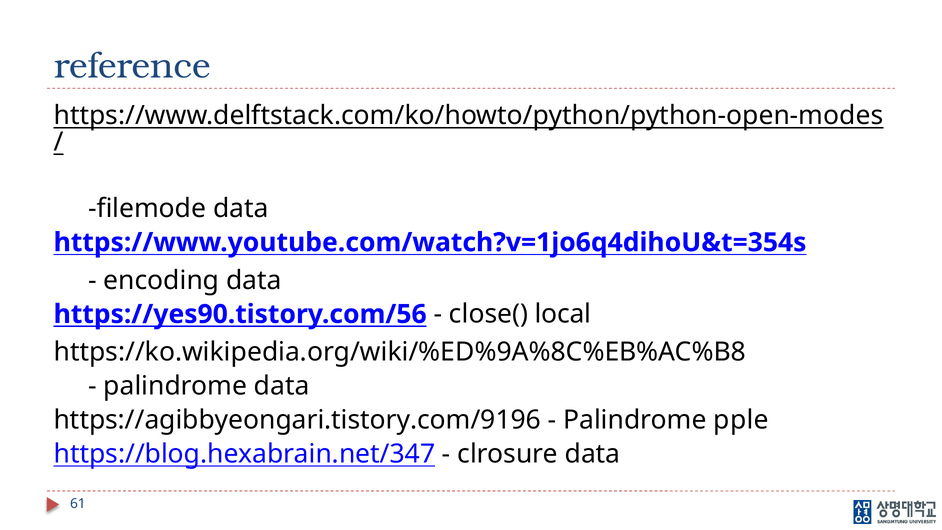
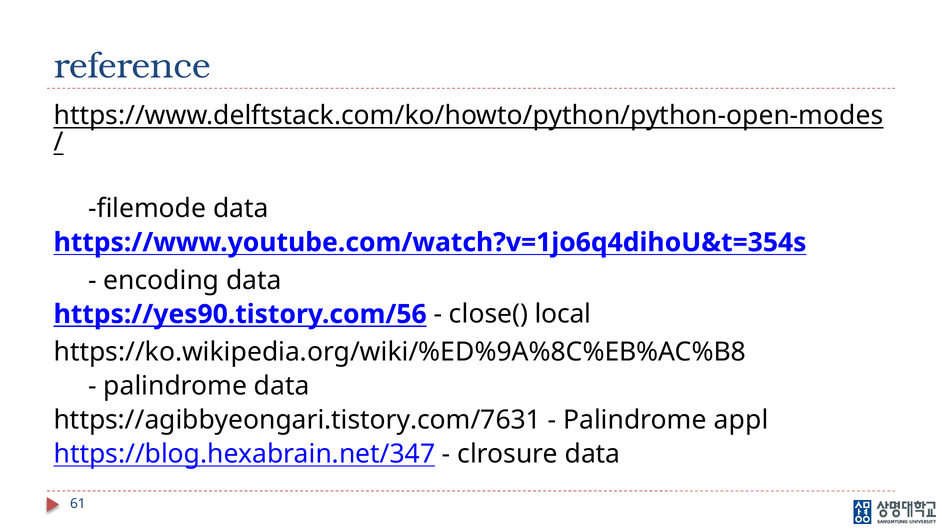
https://agibbyeongari.tistory.com/9196: https://agibbyeongari.tistory.com/9196 -> https://agibbyeongari.tistory.com/7631
pple: pple -> appl
